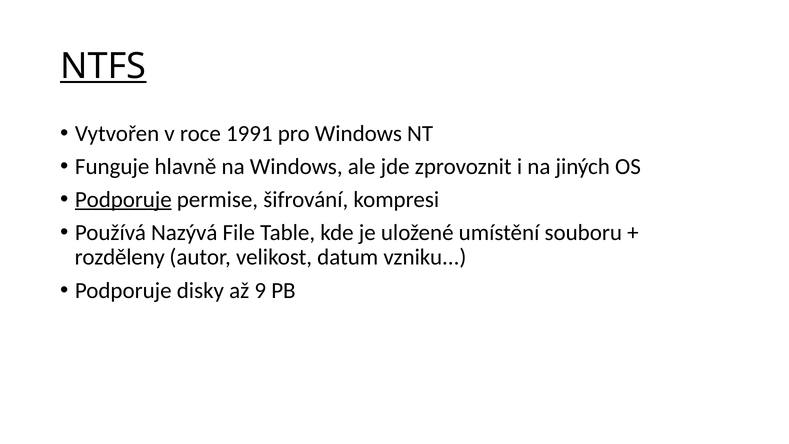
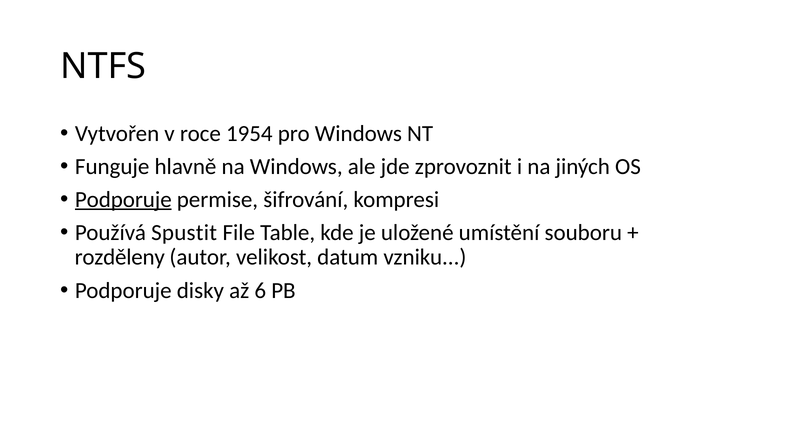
NTFS underline: present -> none
1991: 1991 -> 1954
Nazývá: Nazývá -> Spustit
9: 9 -> 6
